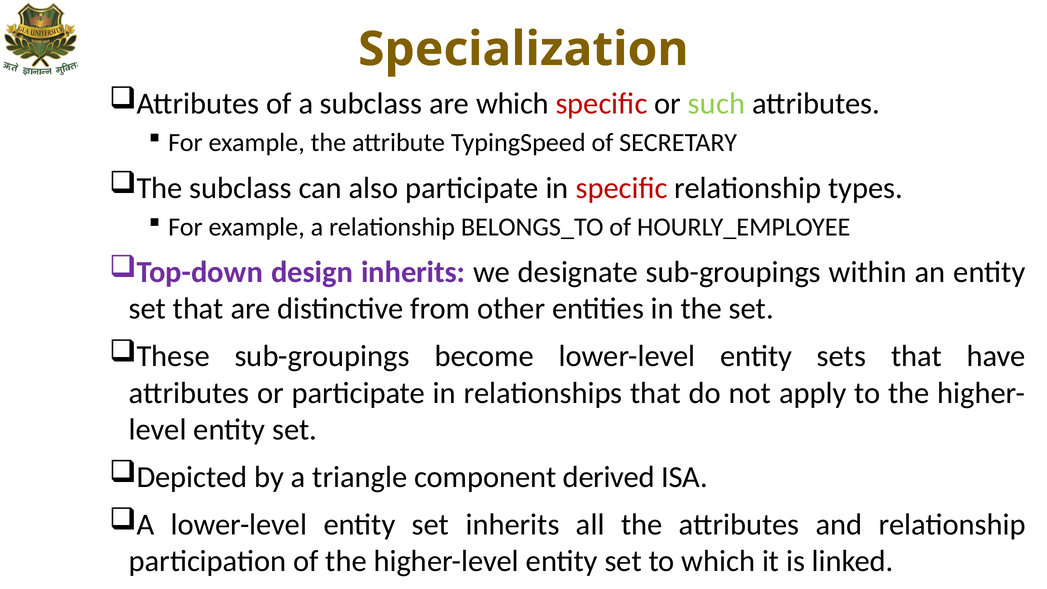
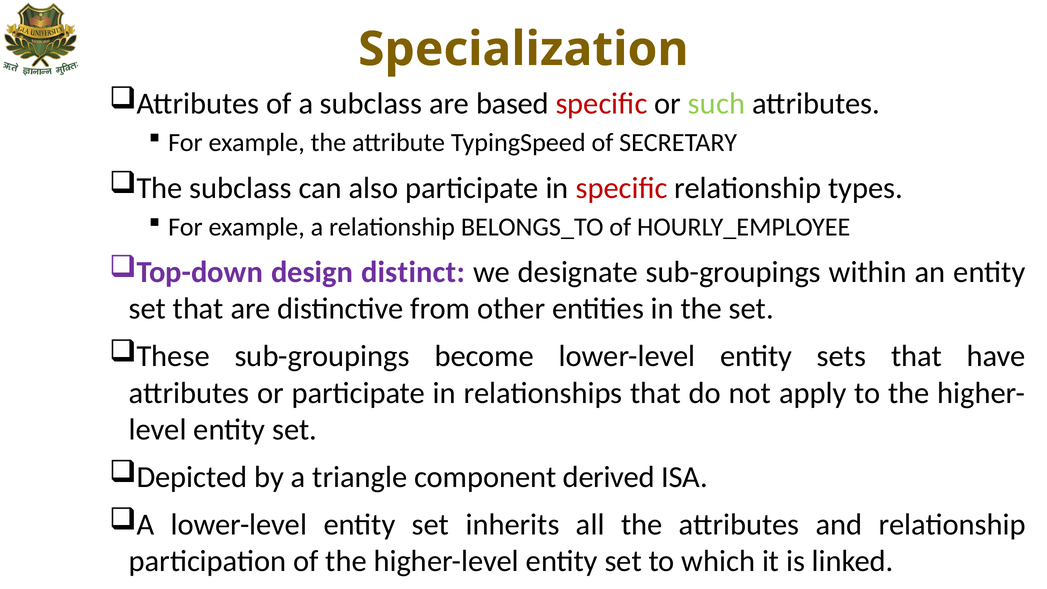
are which: which -> based
design inherits: inherits -> distinct
